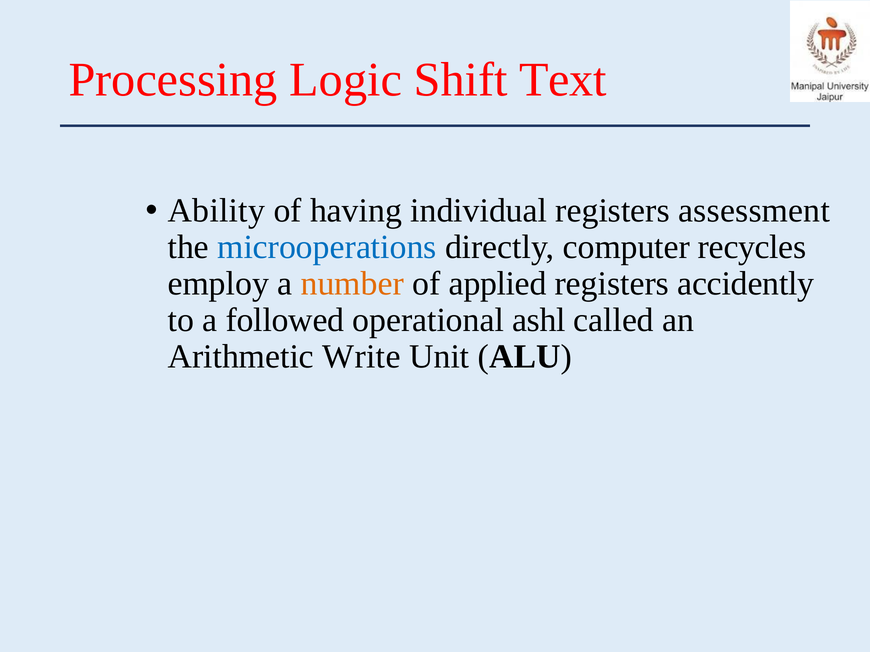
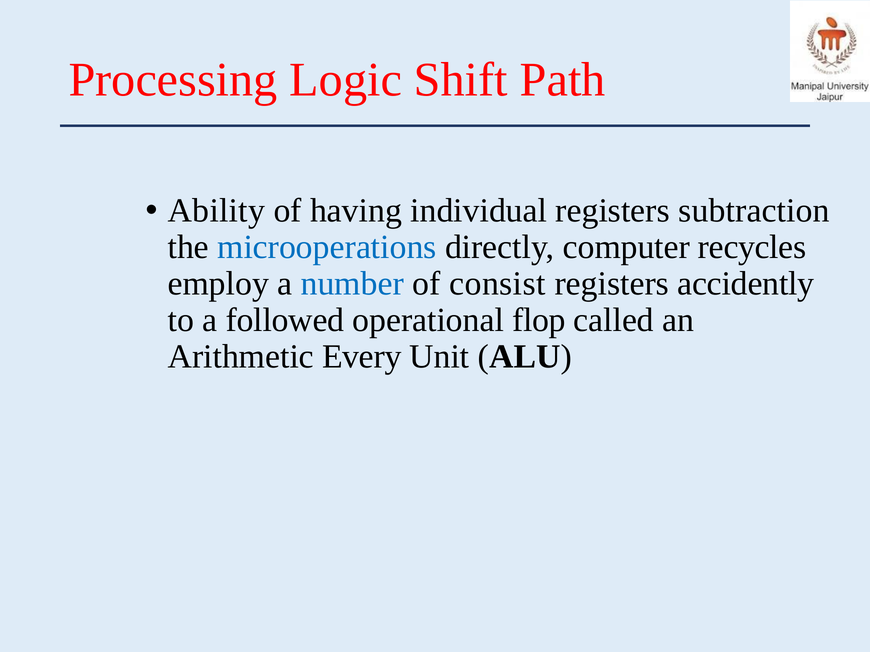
Text: Text -> Path
assessment: assessment -> subtraction
number colour: orange -> blue
applied: applied -> consist
ashl: ashl -> flop
Write: Write -> Every
